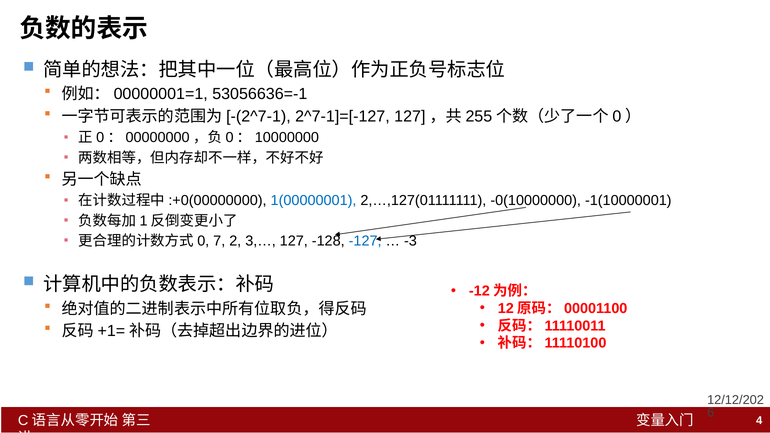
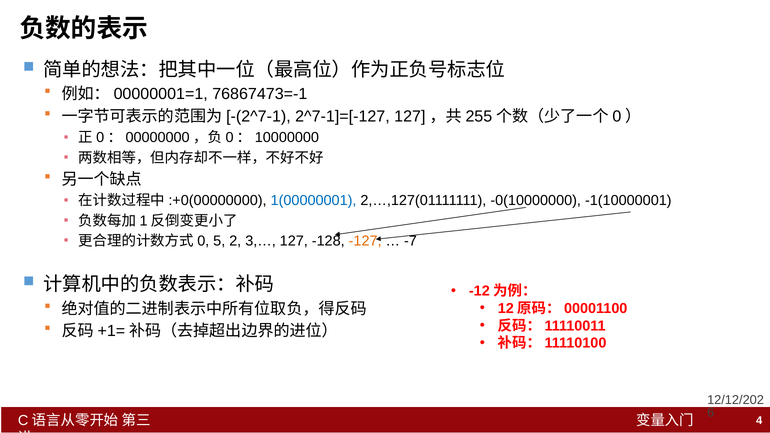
53056636=-1: 53056636=-1 -> 76867473=-1
7: 7 -> 5
-127 colour: blue -> orange
-3: -3 -> -7
